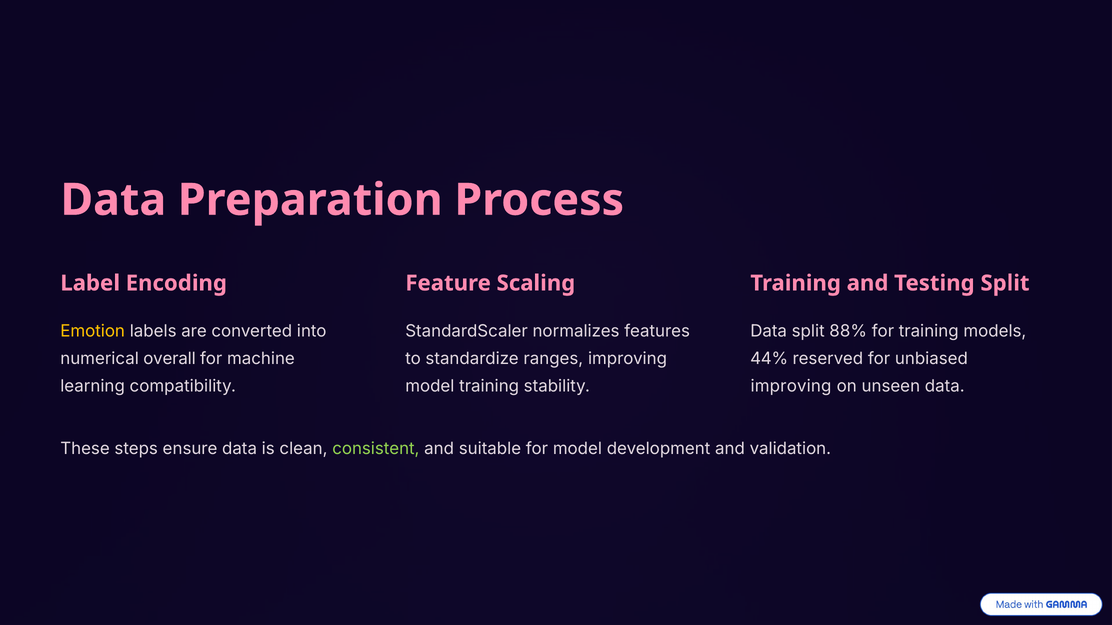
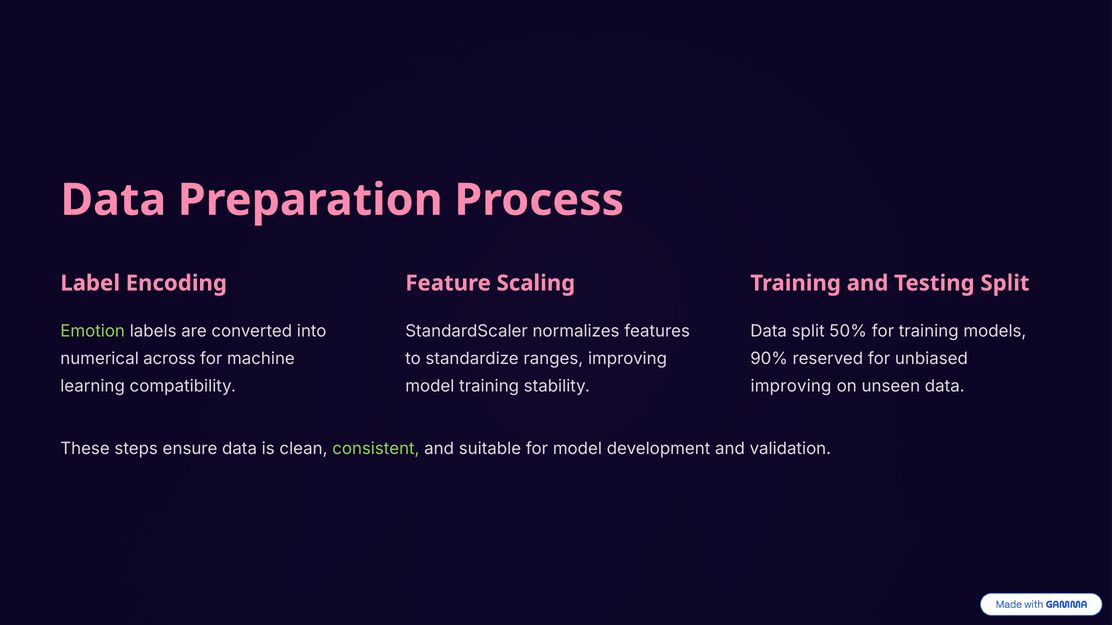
Emotion colour: yellow -> light green
88%: 88% -> 50%
overall: overall -> across
44%: 44% -> 90%
